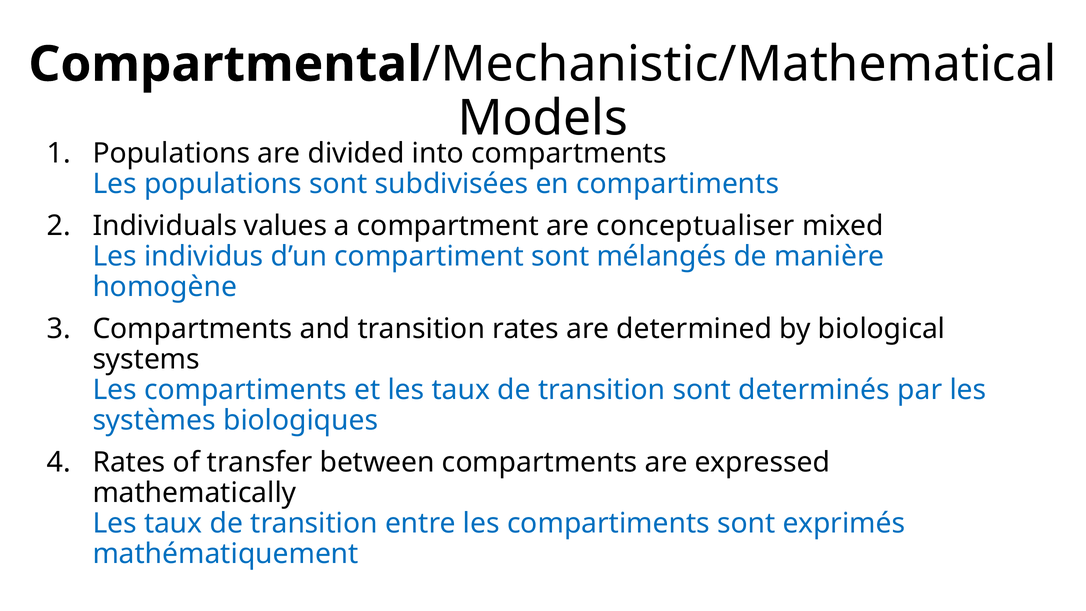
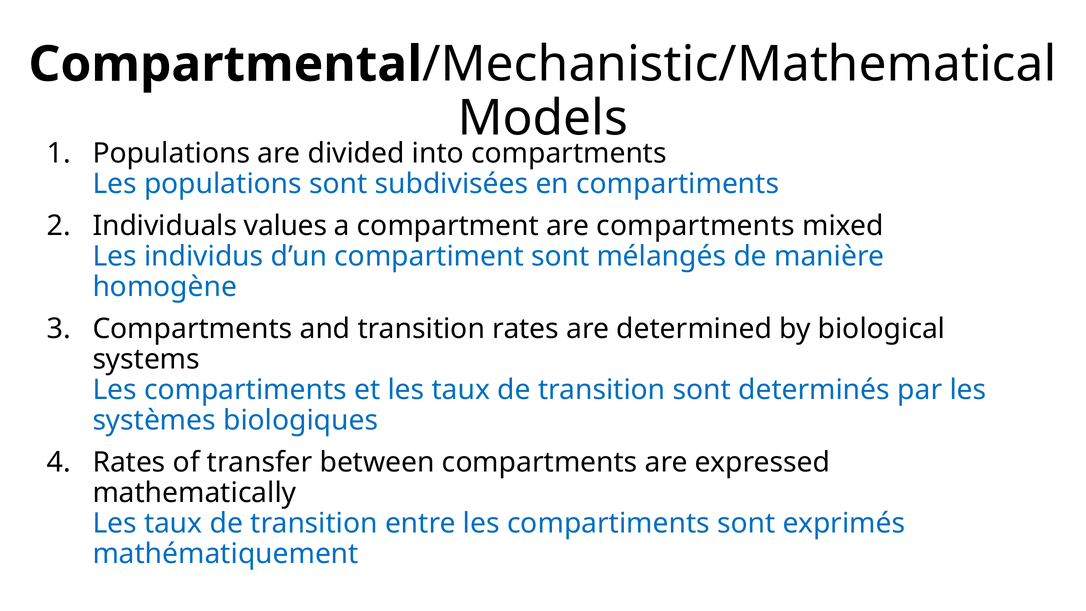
are conceptualiser: conceptualiser -> compartments
